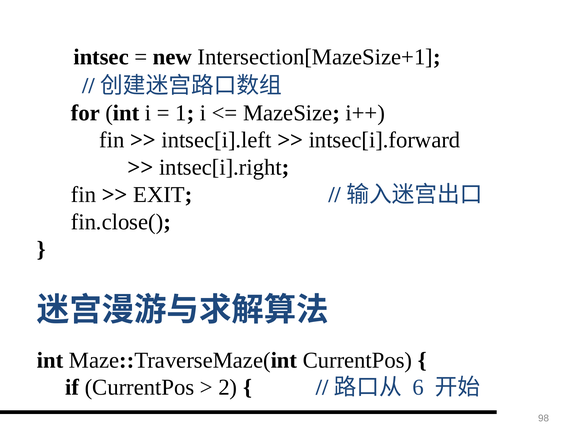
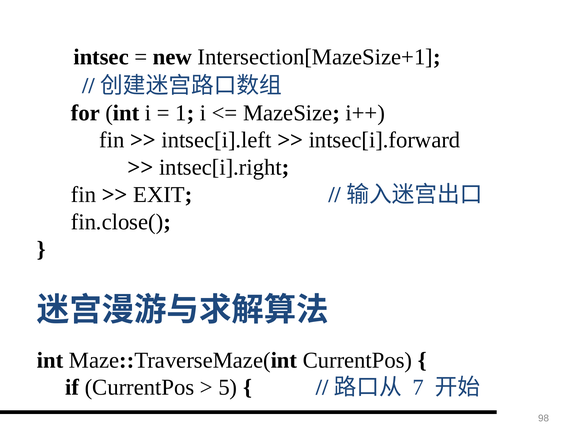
2: 2 -> 5
6: 6 -> 7
